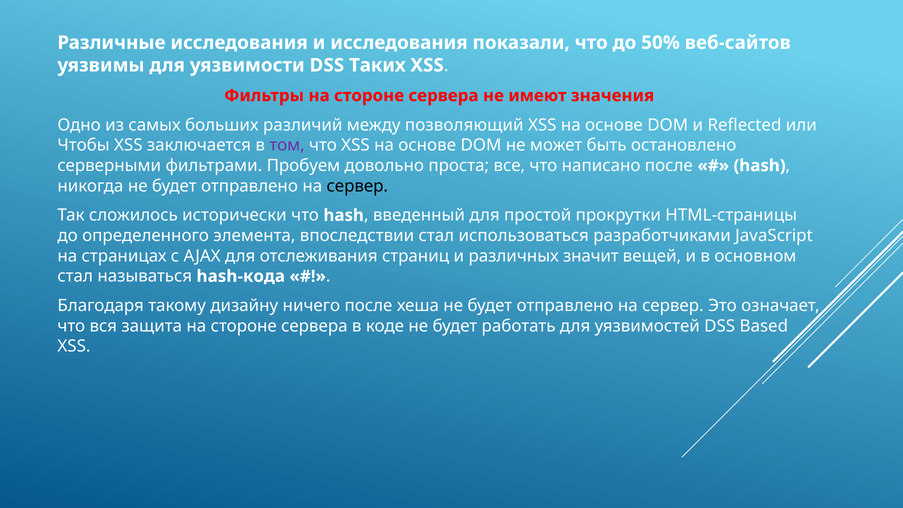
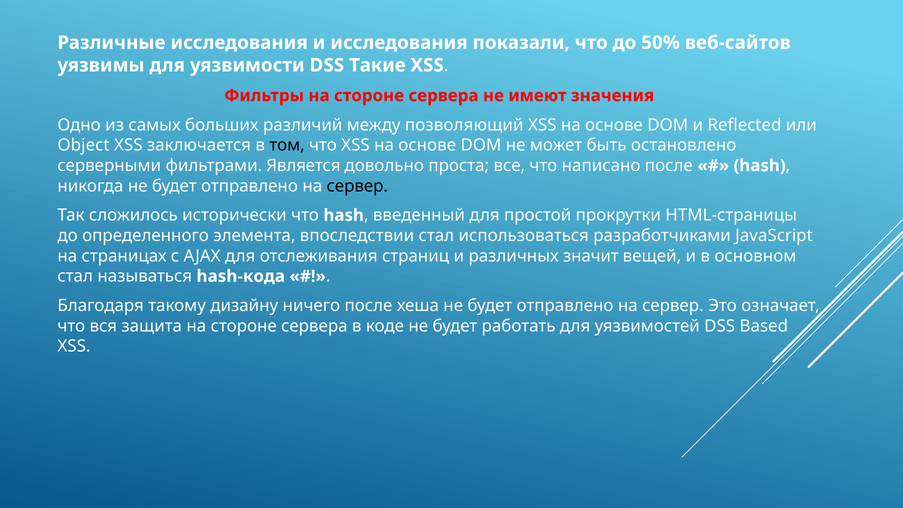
Таких: Таких -> Такие
Чтобы: Чтобы -> Object
том colour: purple -> black
Пробуем: Пробуем -> Является
